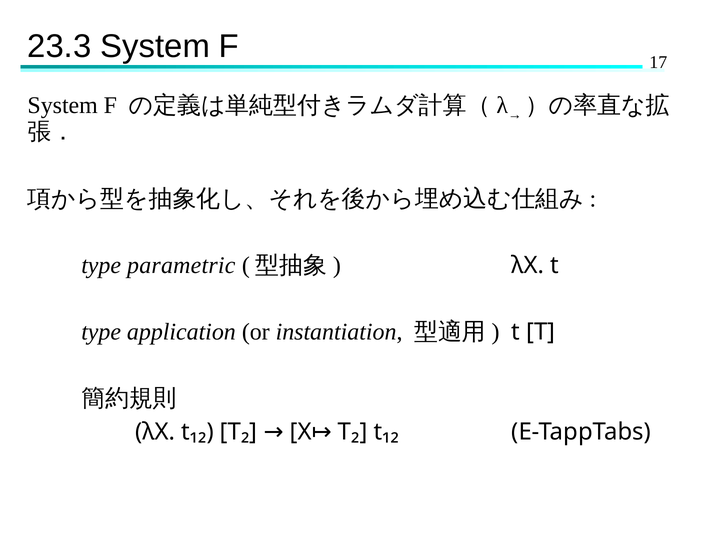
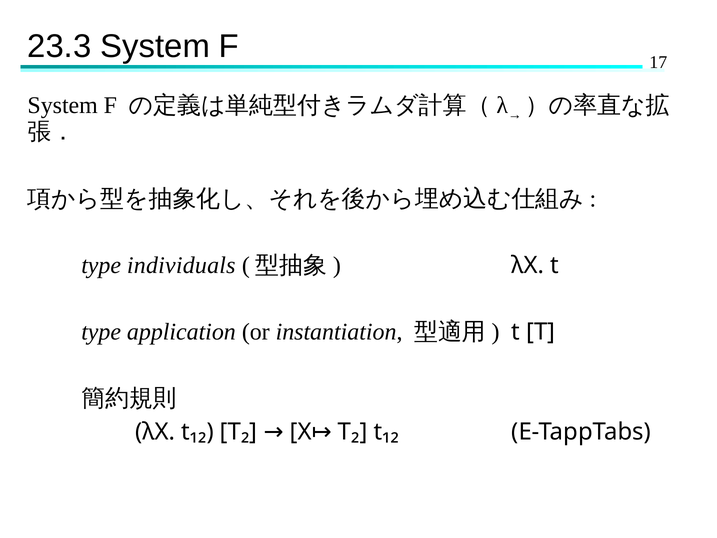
parametric: parametric -> individuals
